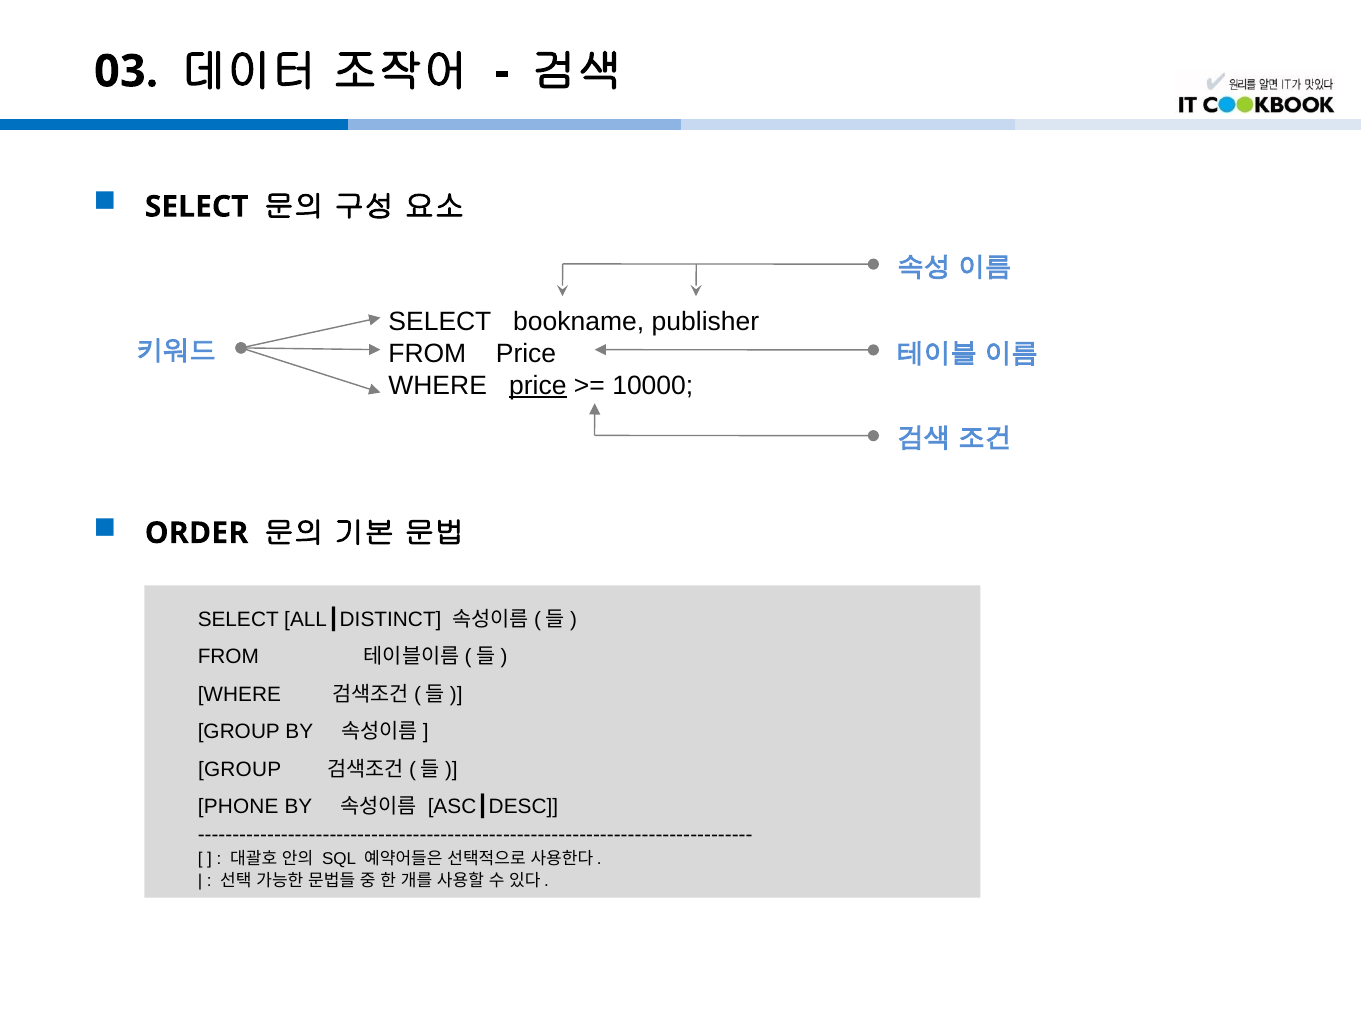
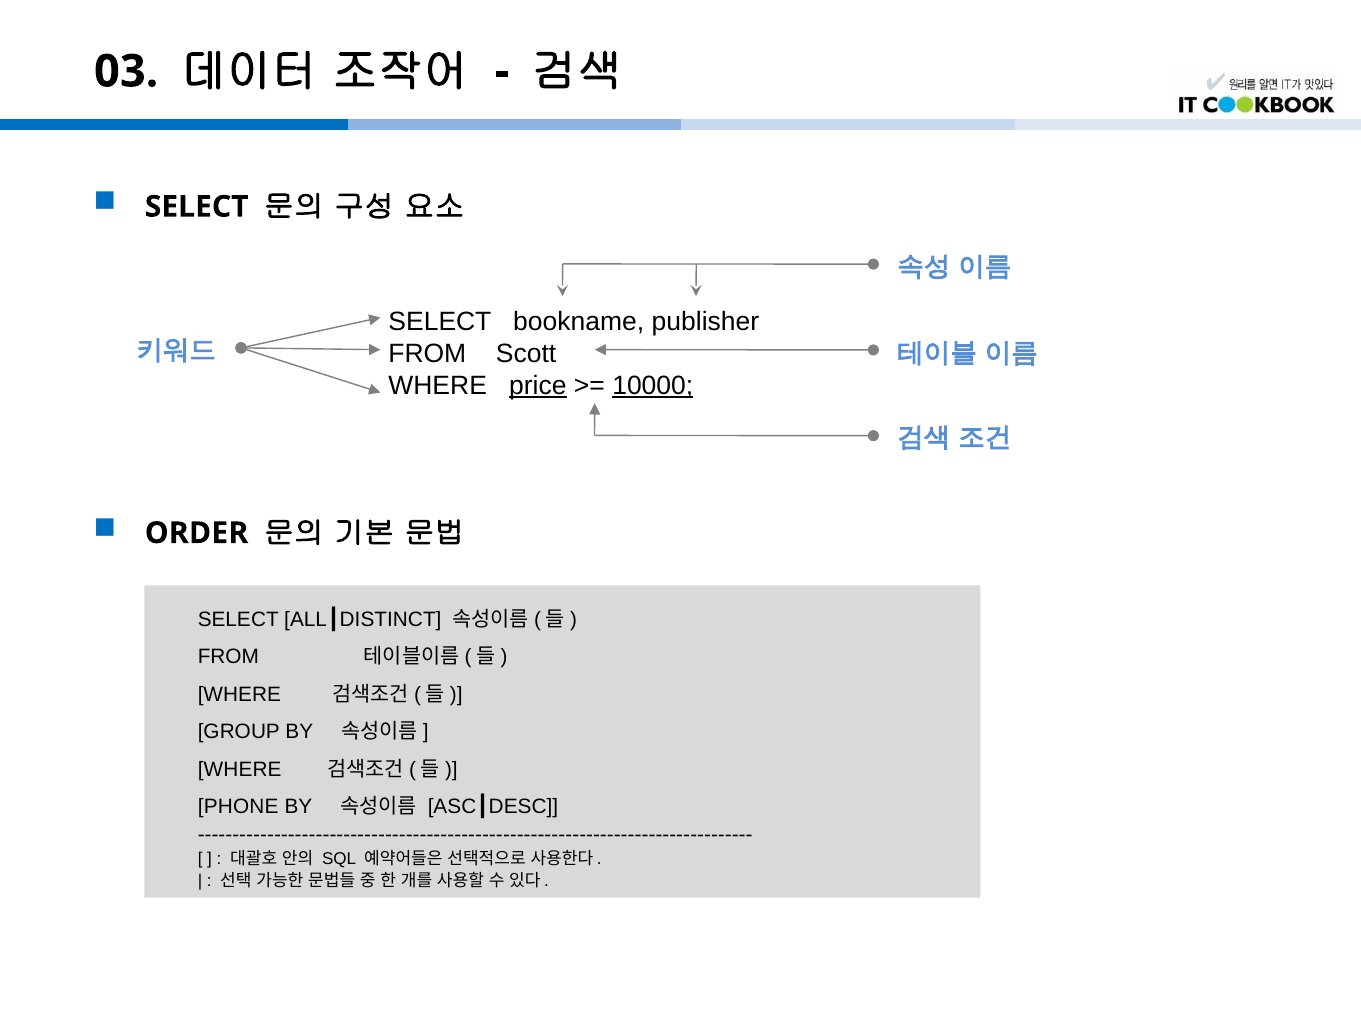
FROM Price: Price -> Scott
10000 underline: none -> present
GROUP at (240, 769): GROUP -> WHERE
